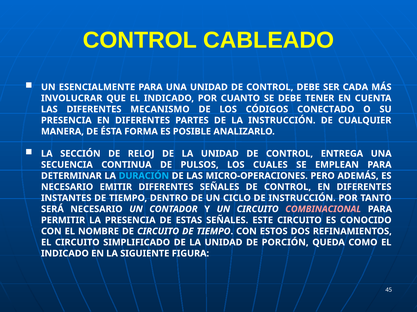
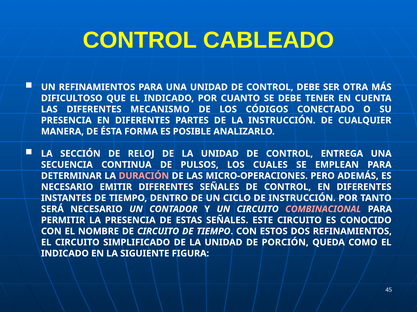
UN ESENCIALMENTE: ESENCIALMENTE -> REFINAMIENTOS
CADA: CADA -> OTRA
INVOLUCRAR: INVOLUCRAR -> DIFICULTOSO
DURACIÓN colour: light blue -> pink
